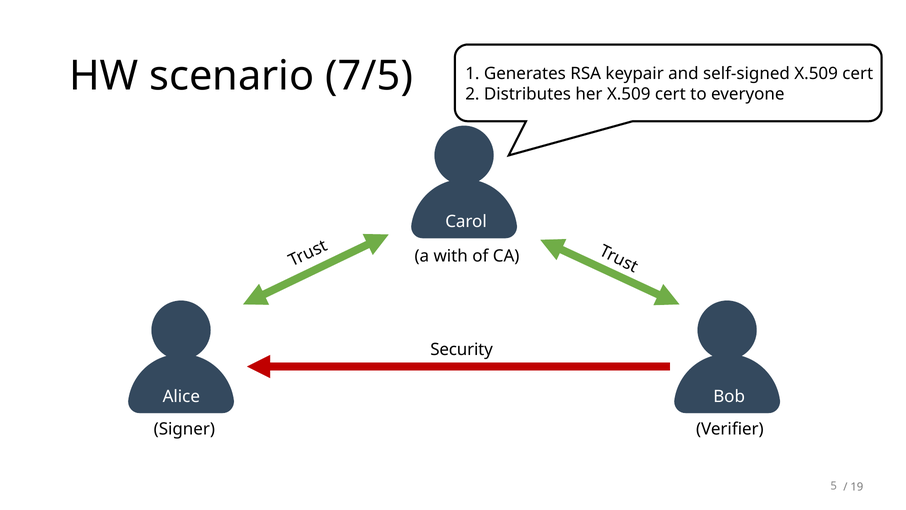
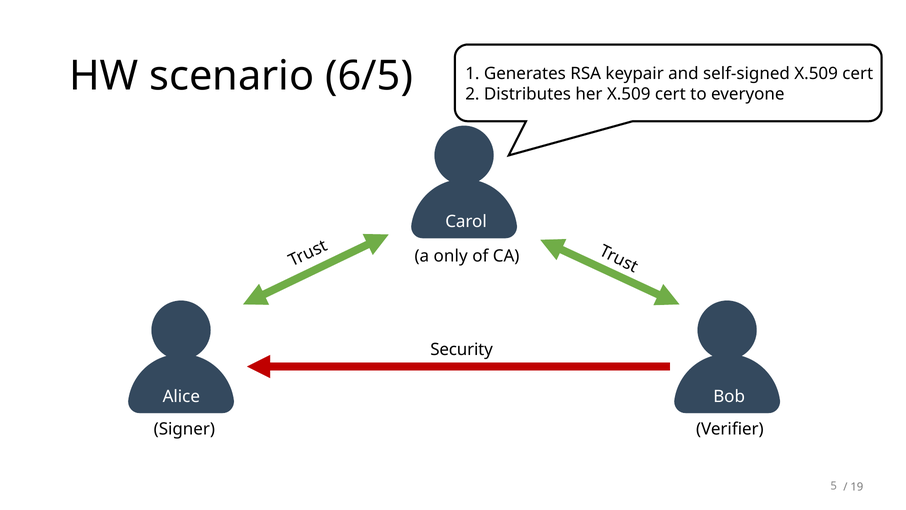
7/5: 7/5 -> 6/5
with: with -> only
